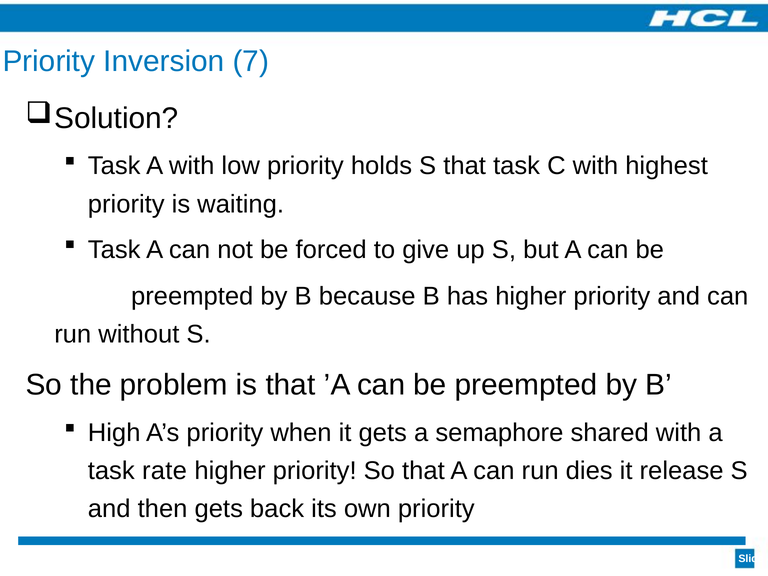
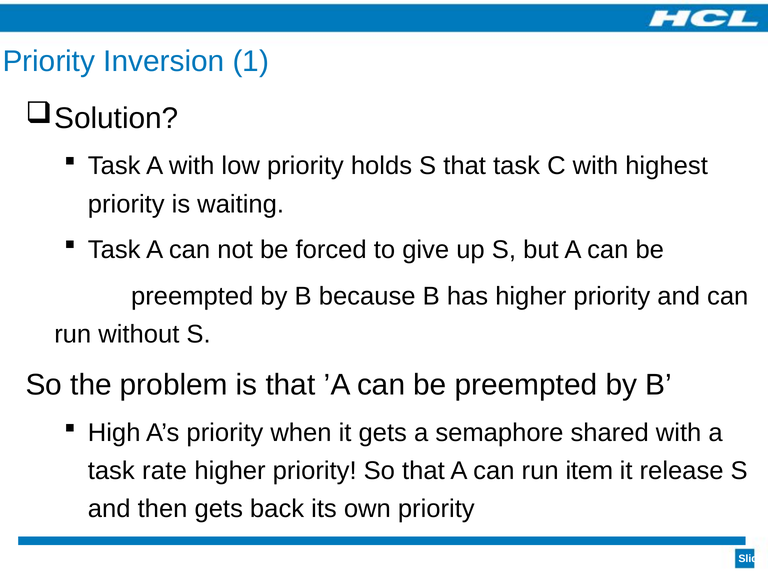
7: 7 -> 1
dies: dies -> item
